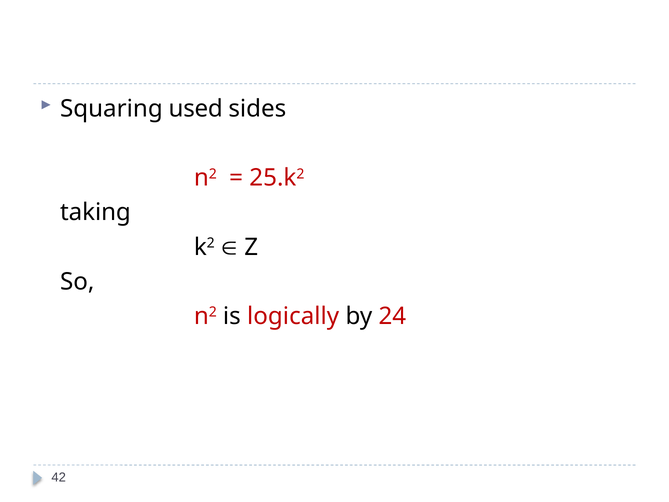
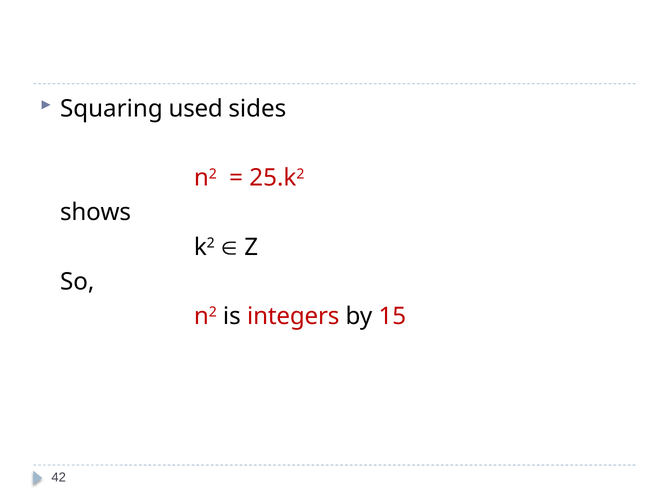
taking: taking -> shows
logically: logically -> integers
24: 24 -> 15
